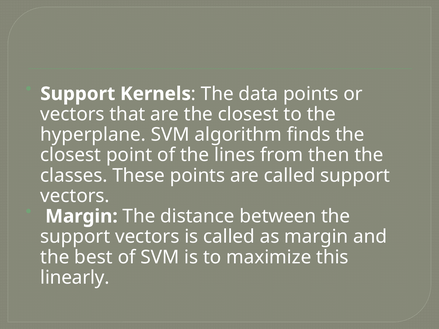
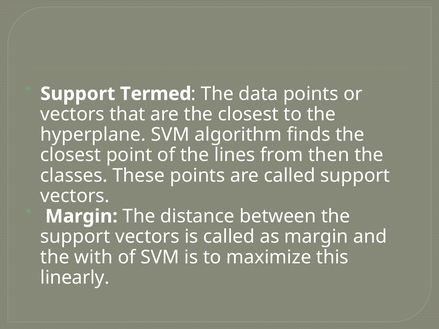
Kernels: Kernels -> Termed
best: best -> with
